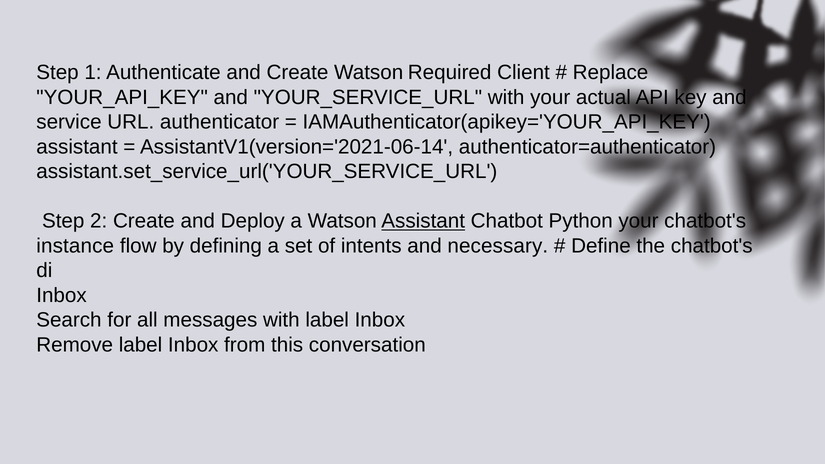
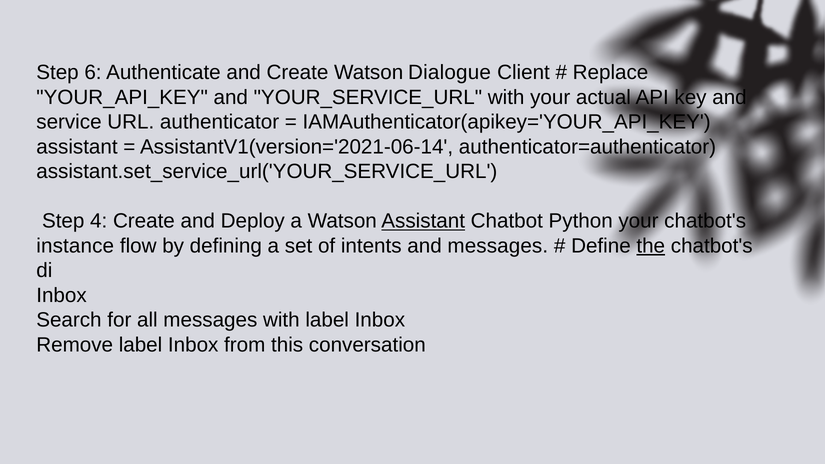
1: 1 -> 6
Required: Required -> Dialogue
2: 2 -> 4
and necessary: necessary -> messages
the underline: none -> present
